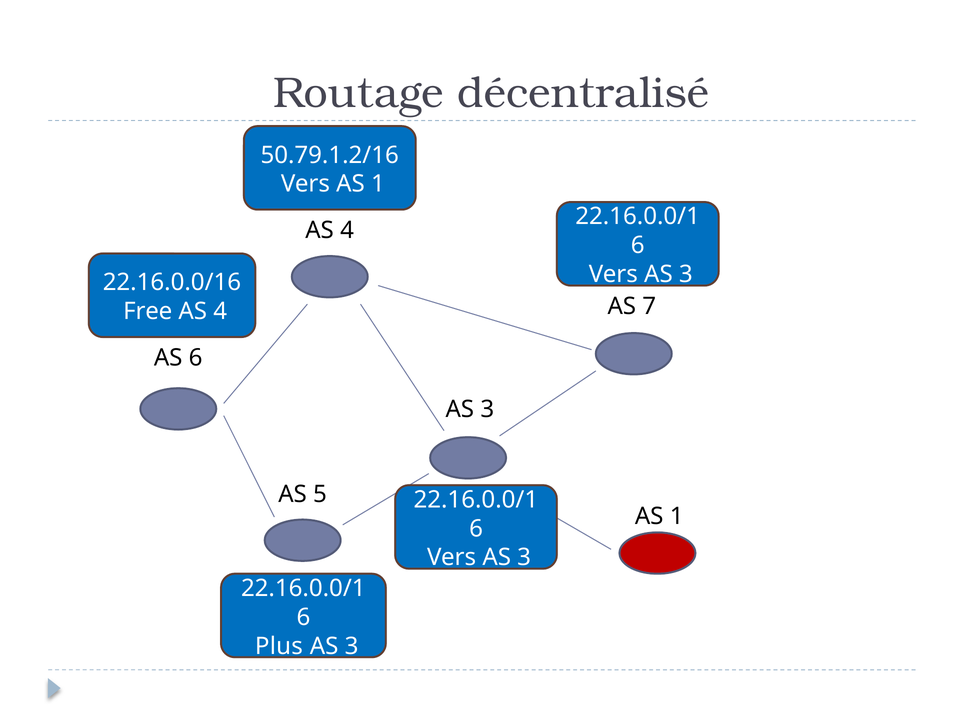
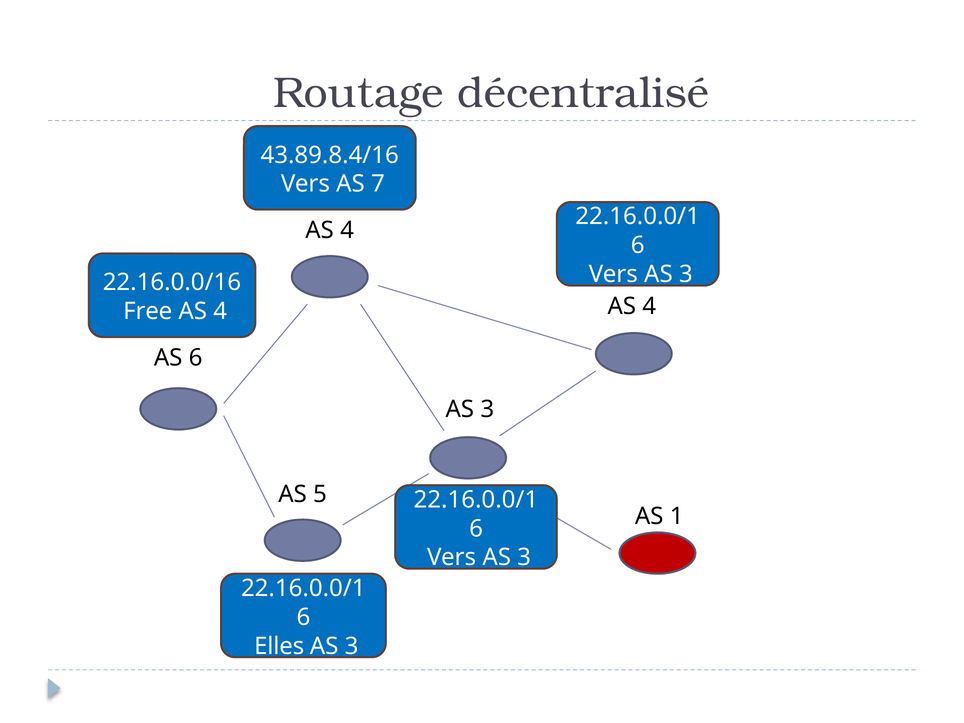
50.79.1.2/16: 50.79.1.2/16 -> 43.89.8.4/16
Vers AS 1: 1 -> 7
7 at (649, 306): 7 -> 4
Plus: Plus -> Elles
